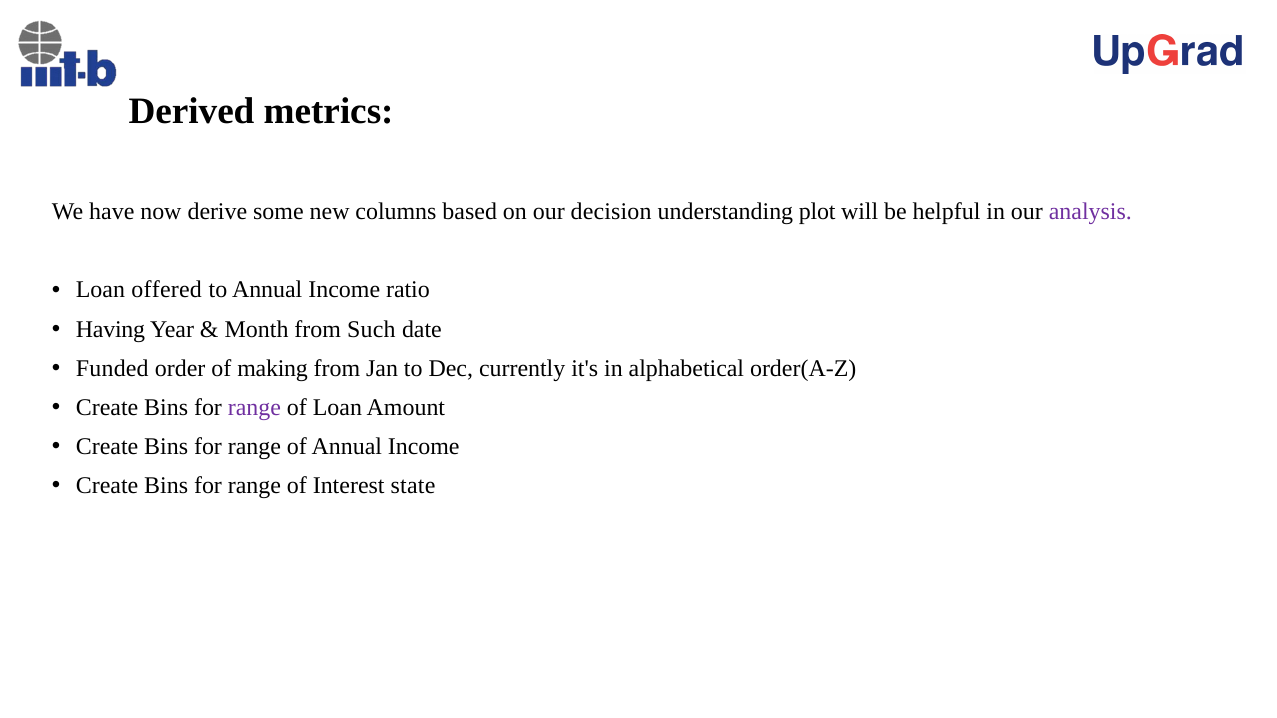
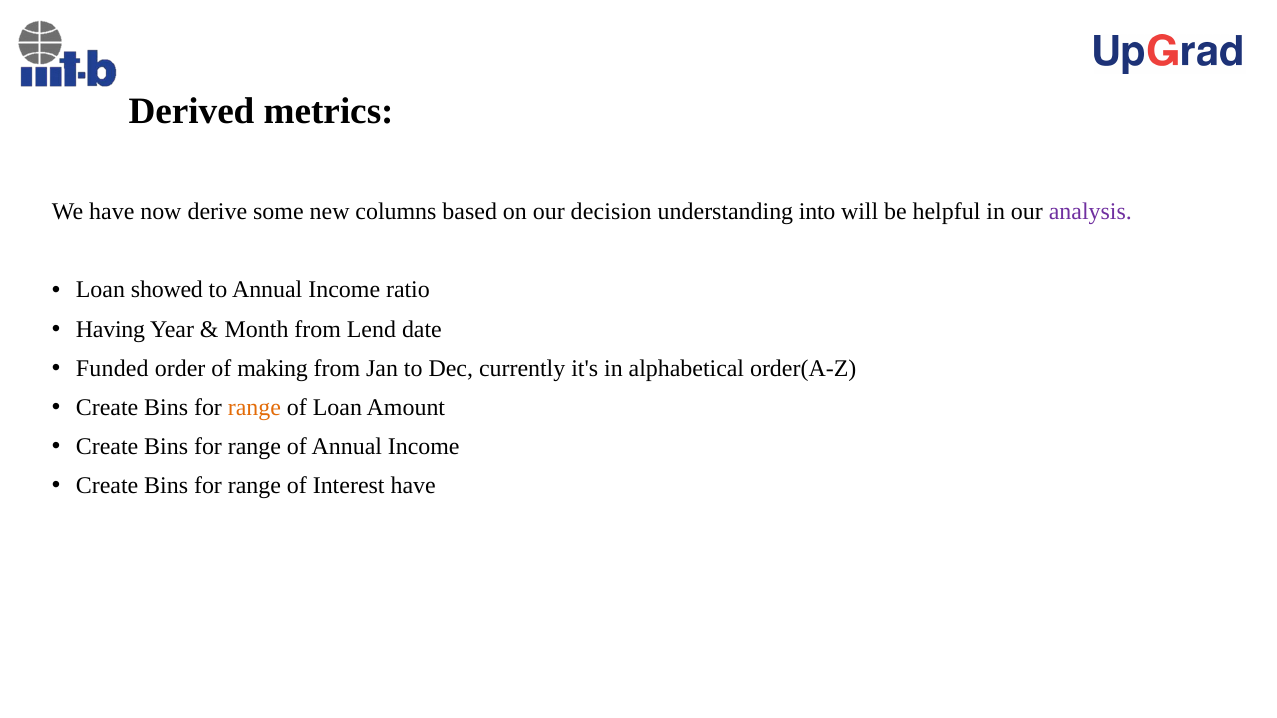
plot: plot -> into
offered: offered -> showed
Such: Such -> Lend
range at (254, 408) colour: purple -> orange
Interest state: state -> have
